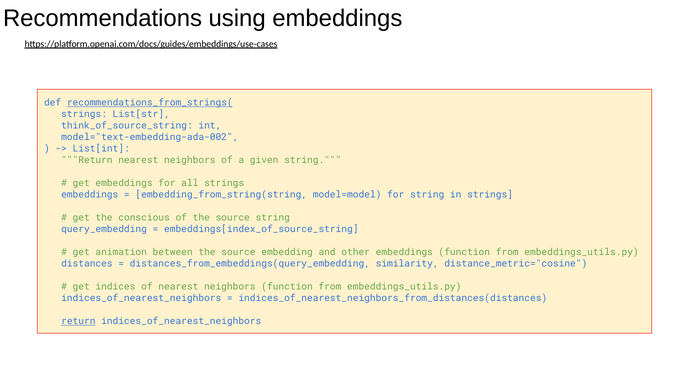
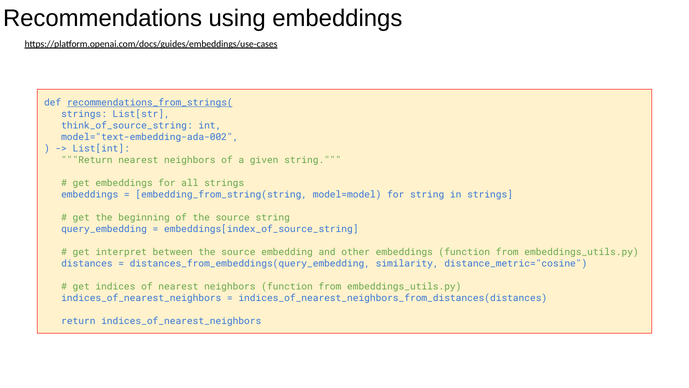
conscious: conscious -> beginning
animation: animation -> interpret
return at (78, 321) underline: present -> none
